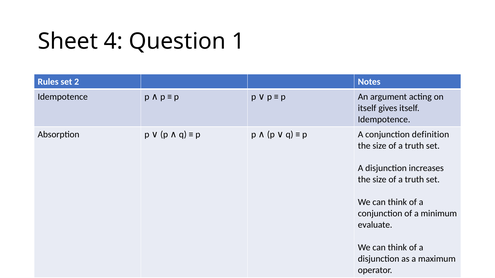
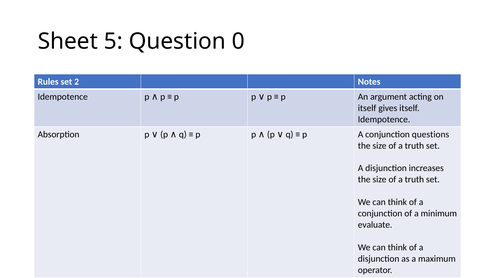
4: 4 -> 5
1: 1 -> 0
definition: definition -> questions
